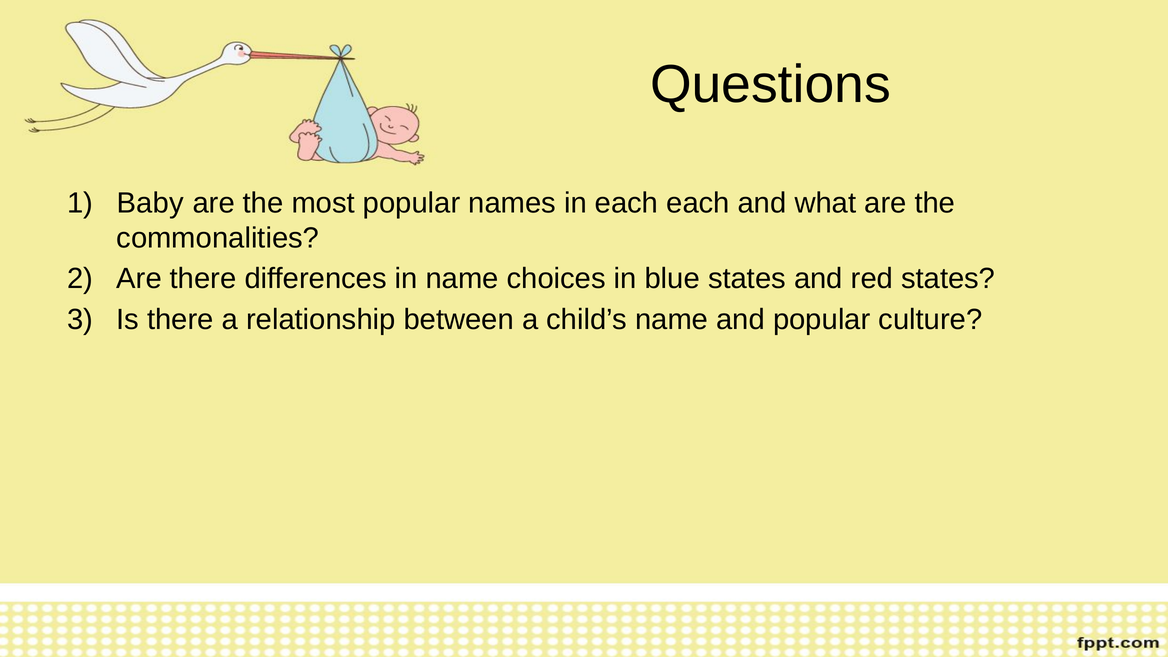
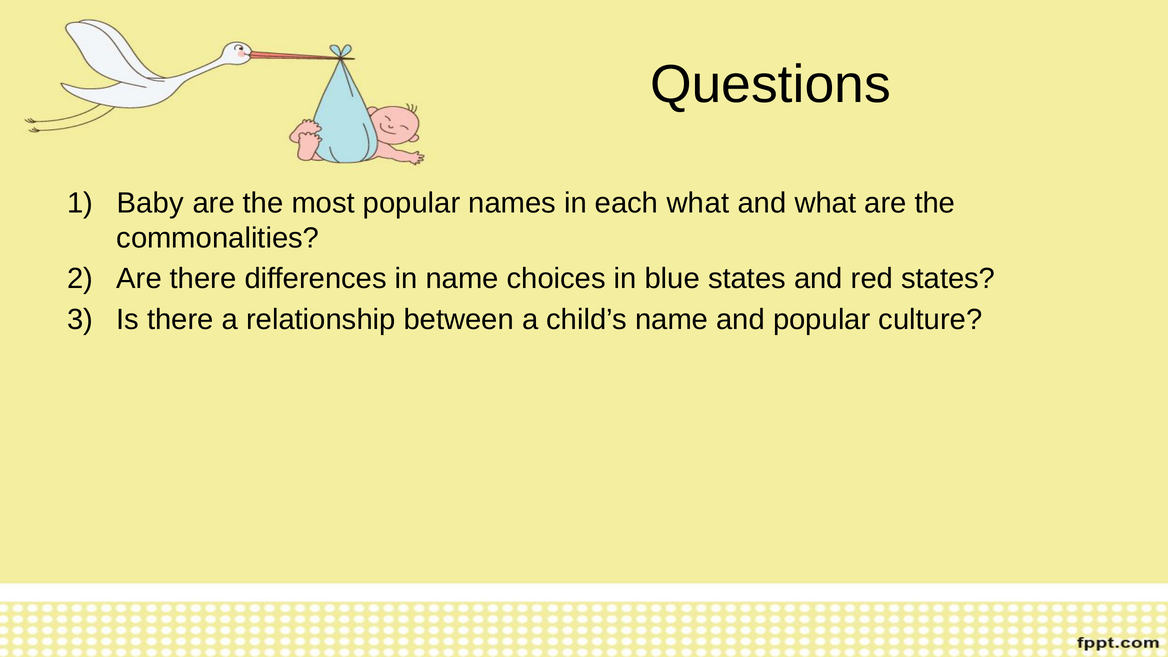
each each: each -> what
